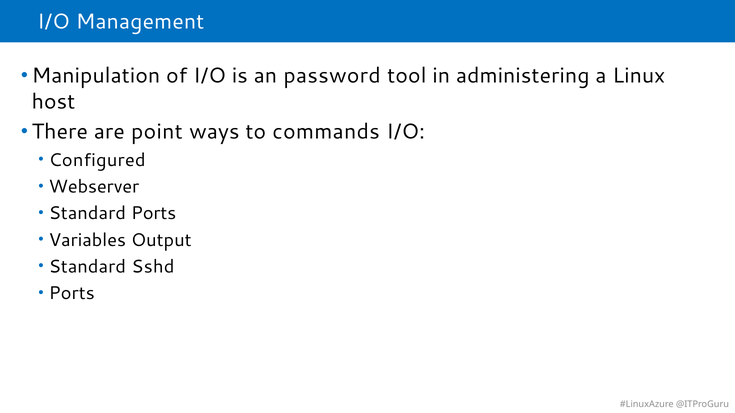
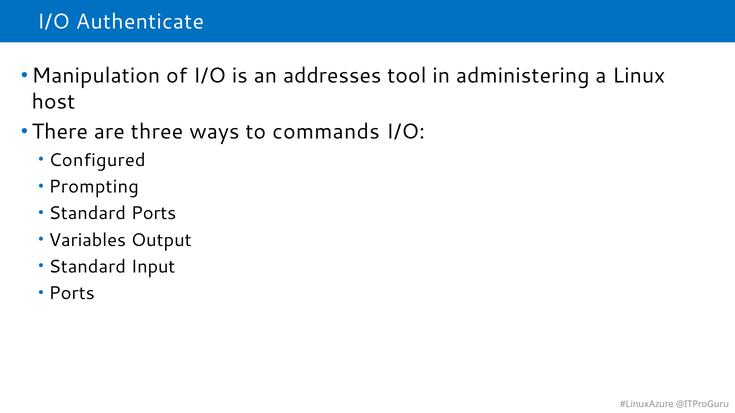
Management: Management -> Authenticate
password: password -> addresses
point: point -> three
Webserver: Webserver -> Prompting
Sshd: Sshd -> Input
